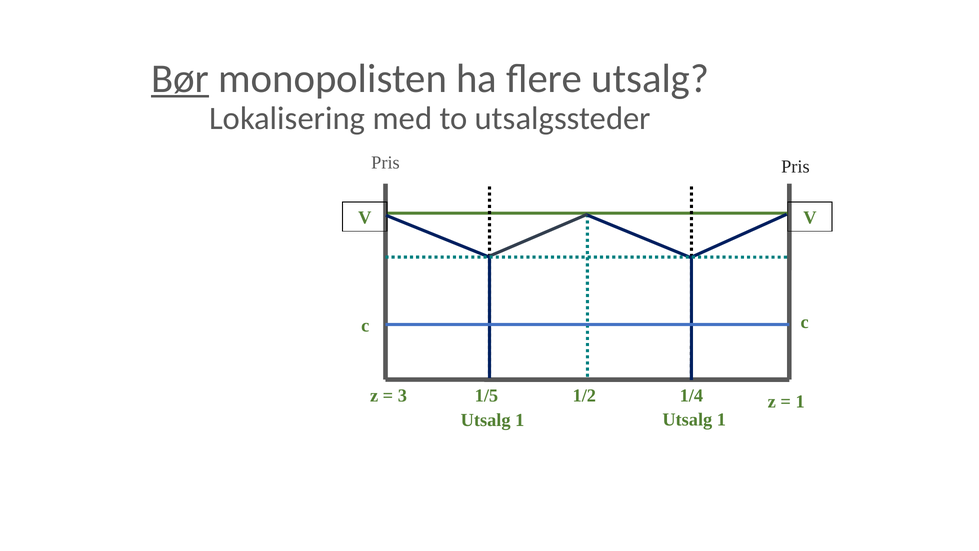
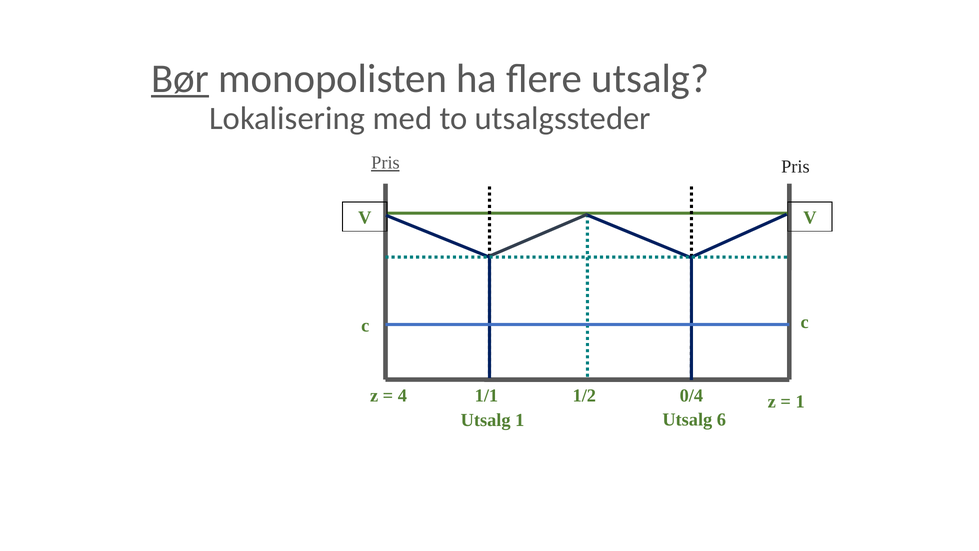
Pris at (385, 163) underline: none -> present
3: 3 -> 4
1/5: 1/5 -> 1/1
1/4: 1/4 -> 0/4
1 Utsalg 1: 1 -> 6
